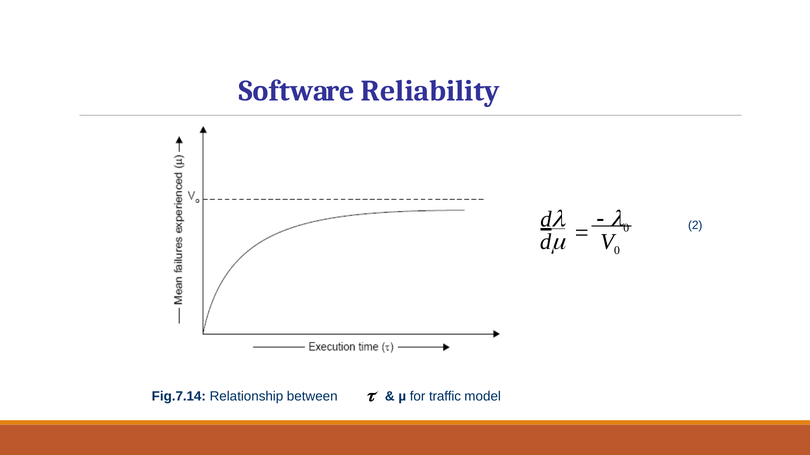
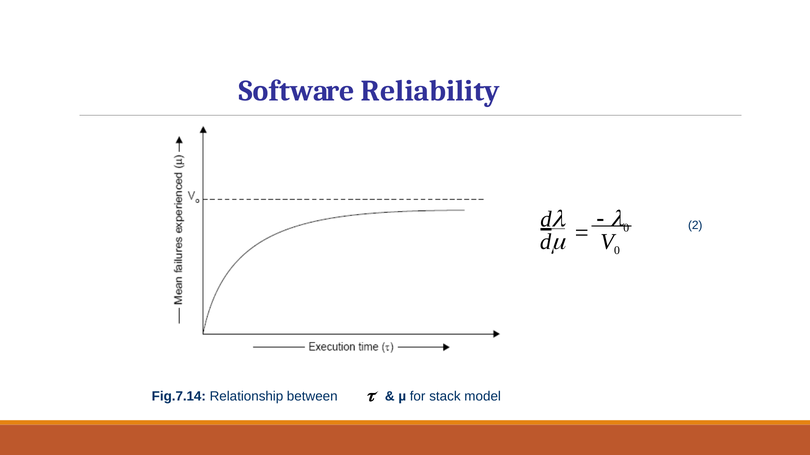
traffic: traffic -> stack
